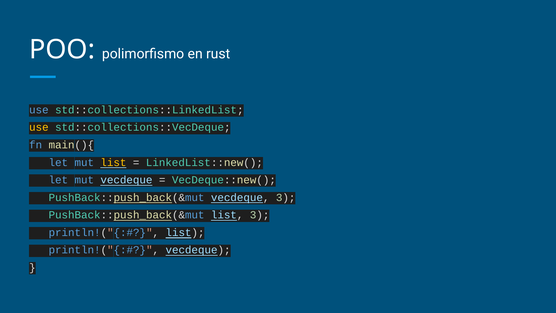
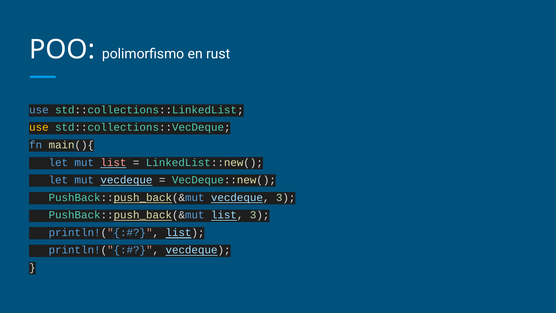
list at (113, 162) colour: yellow -> pink
